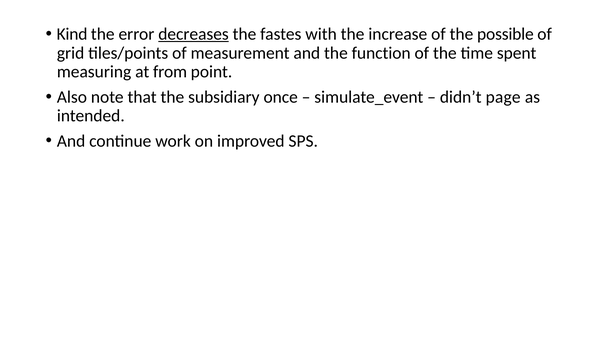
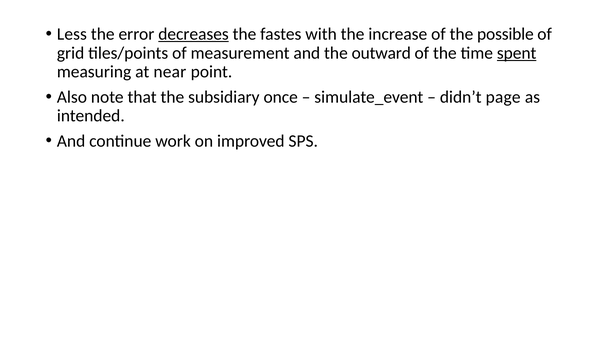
Kind: Kind -> Less
function: function -> outward
spent underline: none -> present
from: from -> near
